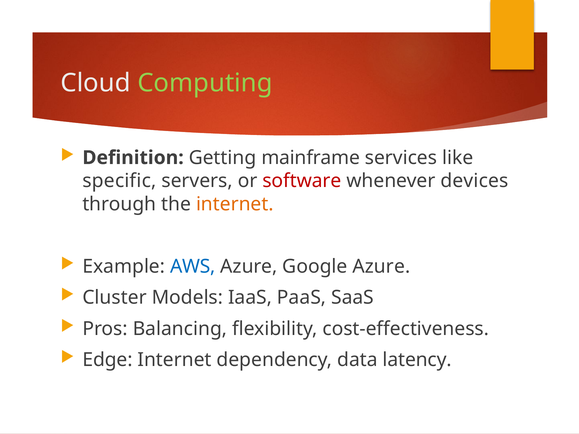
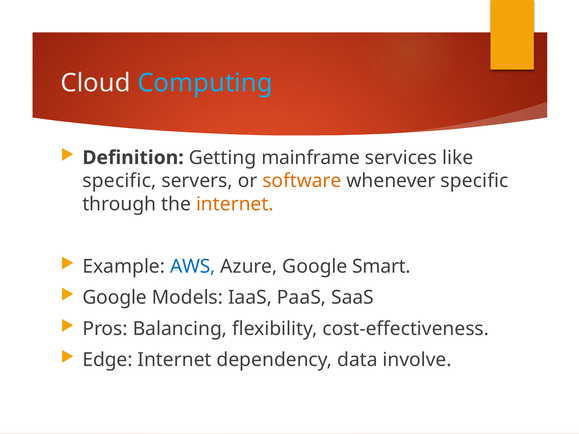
Computing colour: light green -> light blue
software colour: red -> orange
whenever devices: devices -> specific
Google Azure: Azure -> Smart
Cluster at (115, 298): Cluster -> Google
latency: latency -> involve
